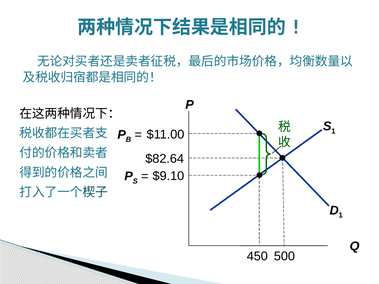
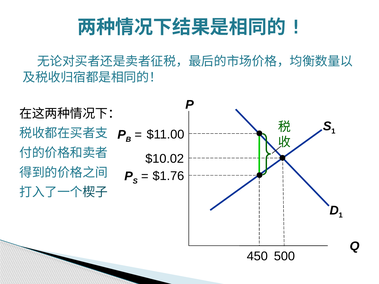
$82.64: $82.64 -> $10.02
$9.10: $9.10 -> $1.76
